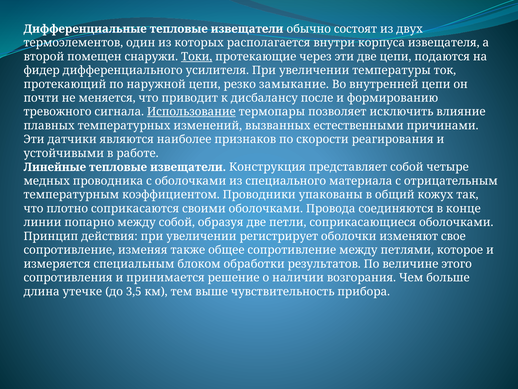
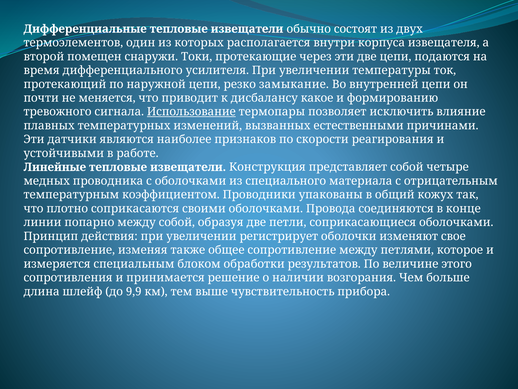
Токи underline: present -> none
фидер: фидер -> время
после: после -> какое
утечке: утечке -> шлейф
3,5: 3,5 -> 9,9
